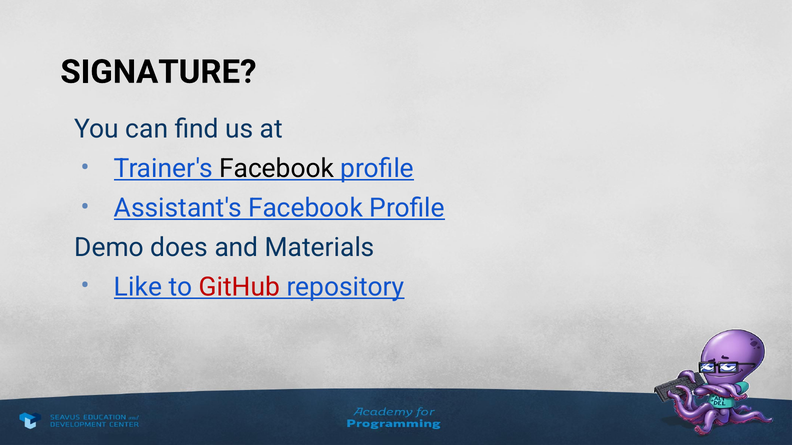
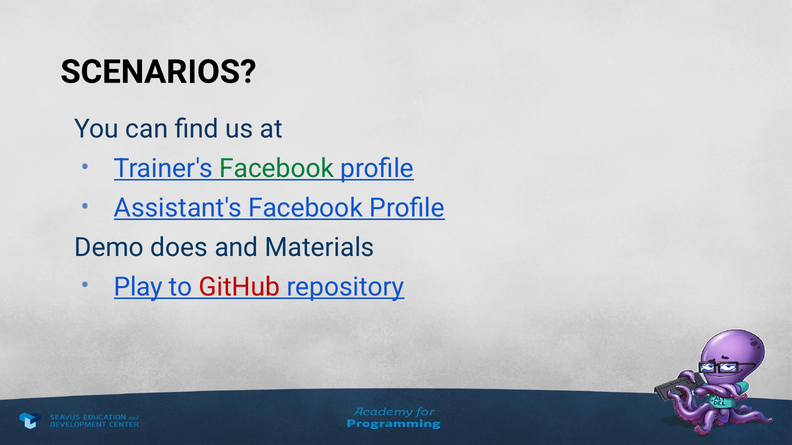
SIGNATURE: SIGNATURE -> SCENARIOS
Facebook at (277, 169) colour: black -> green
Like: Like -> Play
